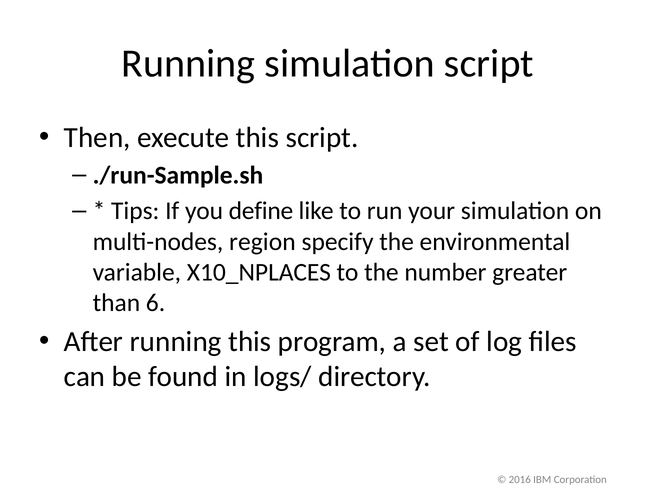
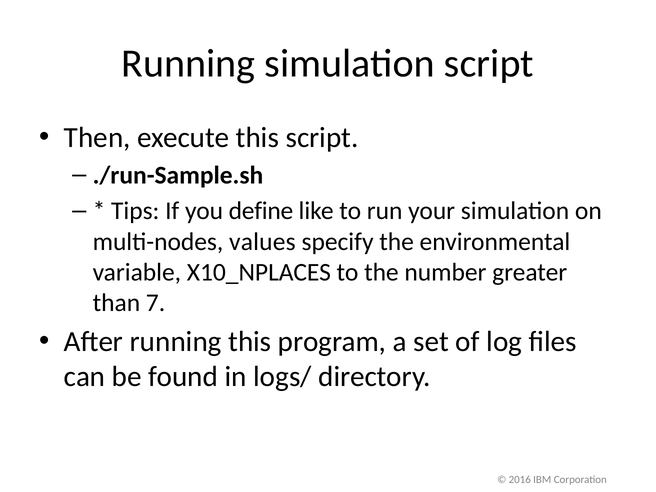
region: region -> values
6: 6 -> 7
